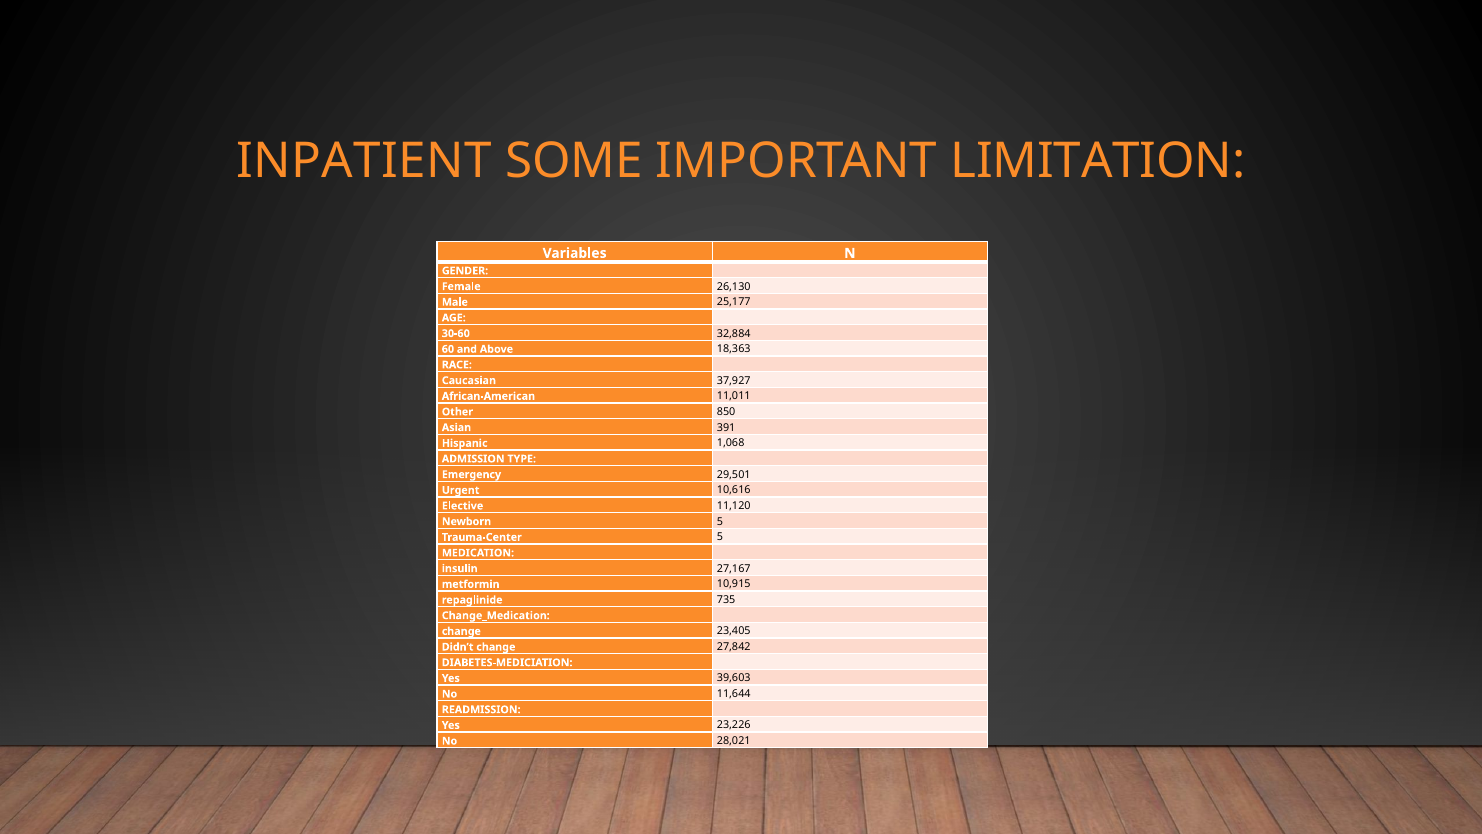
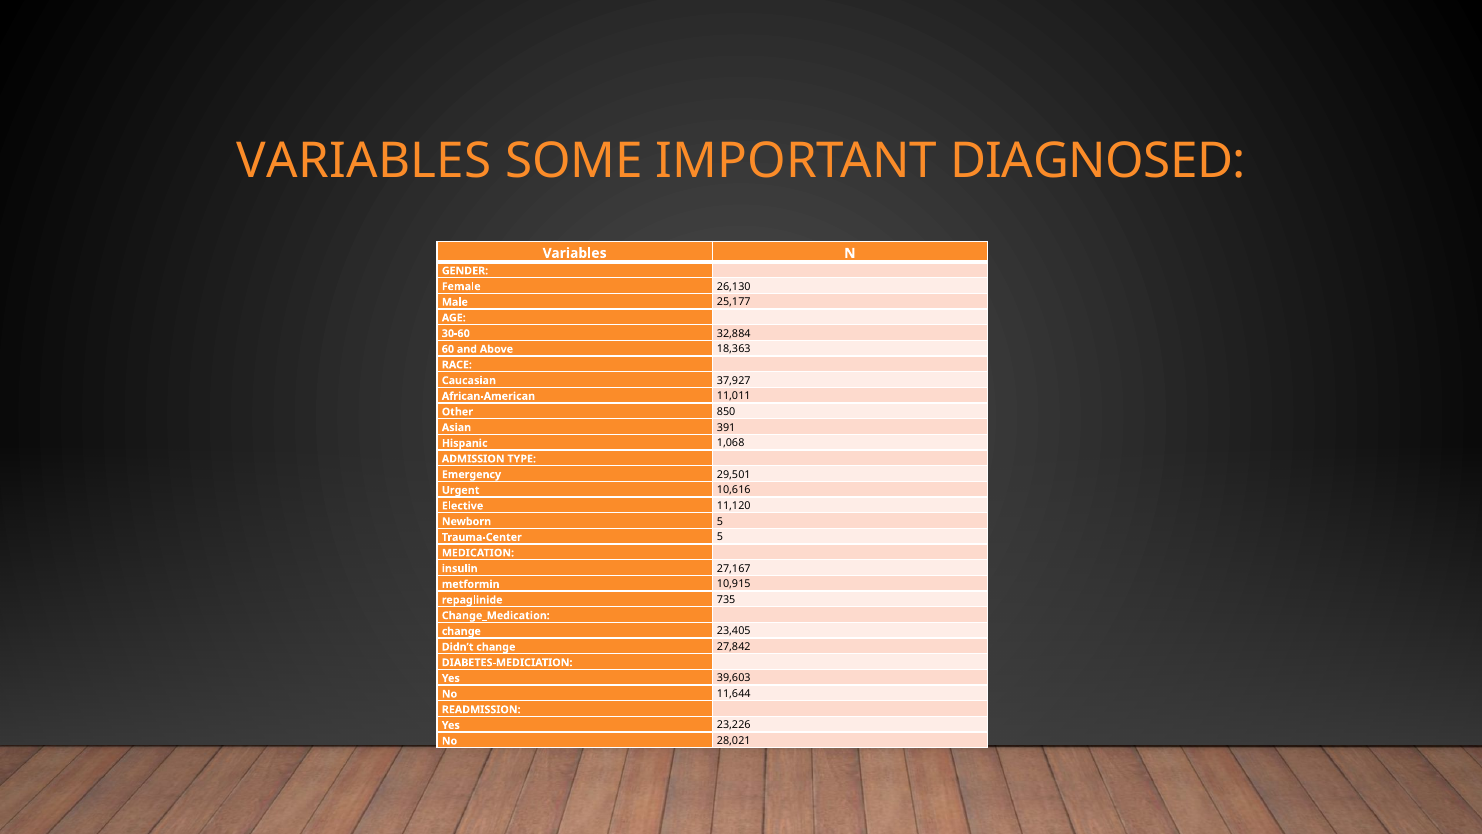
INPATIENT at (364, 161): INPATIENT -> VARIABLES
LIMITATION: LIMITATION -> DIAGNOSED
